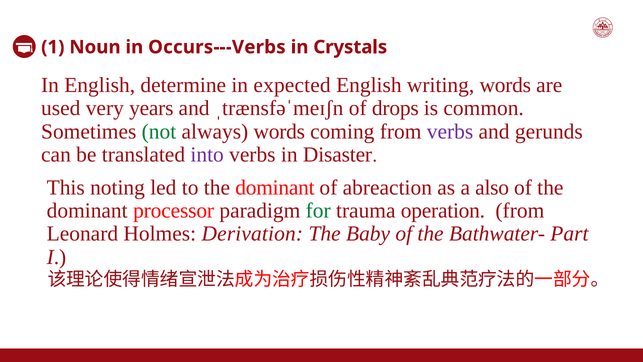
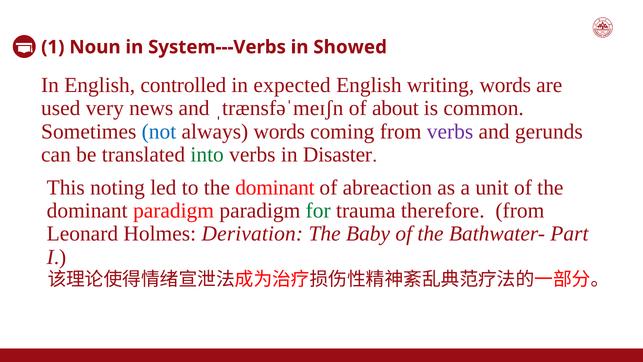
Occurs---Verbs: Occurs---Verbs -> System---Verbs
Crystals: Crystals -> Showed
determine: determine -> controlled
years: years -> news
drops: drops -> about
not colour: green -> blue
into colour: purple -> green
also: also -> unit
dominant processor: processor -> paradigm
operation: operation -> therefore
